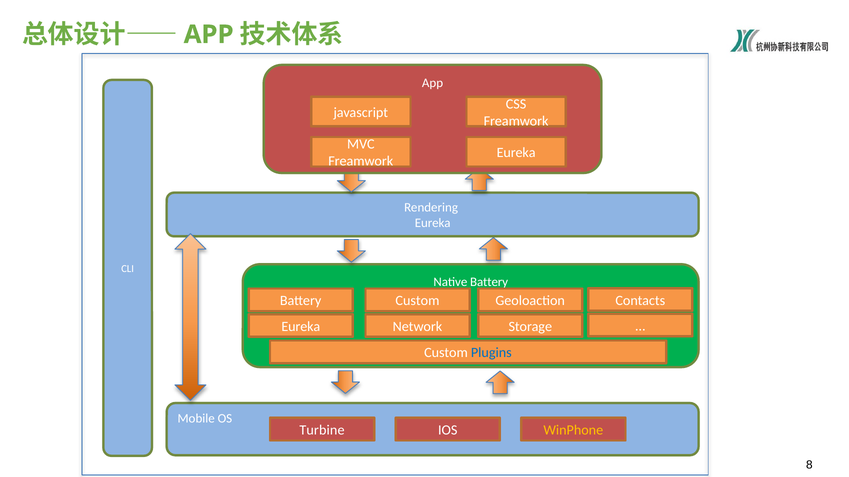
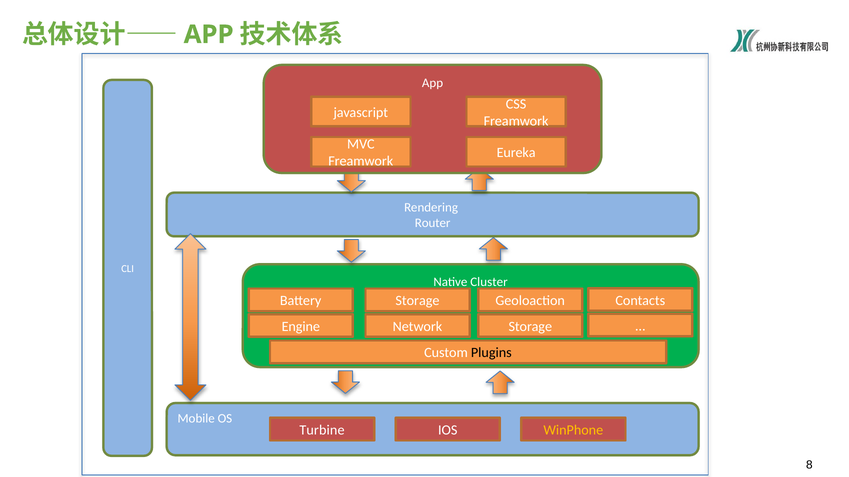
Eureka at (433, 223): Eureka -> Router
Battery at (489, 282): Battery -> Cluster
Battery Custom: Custom -> Storage
Eureka at (301, 327): Eureka -> Engine
Plugins colour: blue -> black
